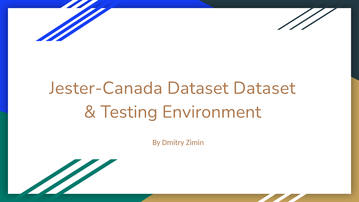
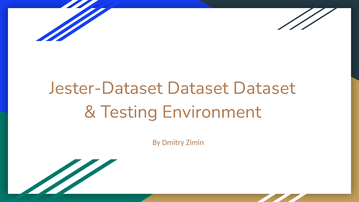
Jester-Canada: Jester-Canada -> Jester-Dataset
